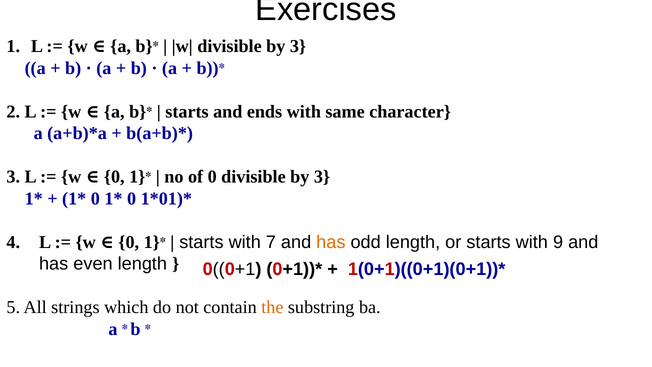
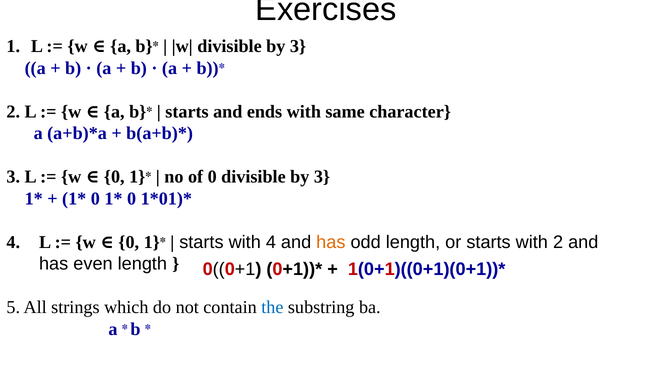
with 7: 7 -> 4
with 9: 9 -> 2
the colour: orange -> blue
